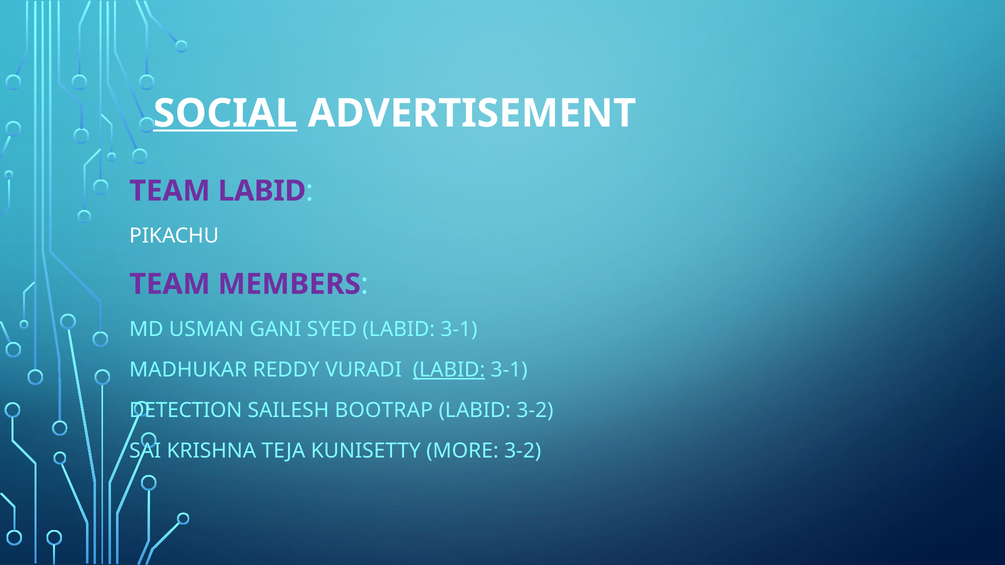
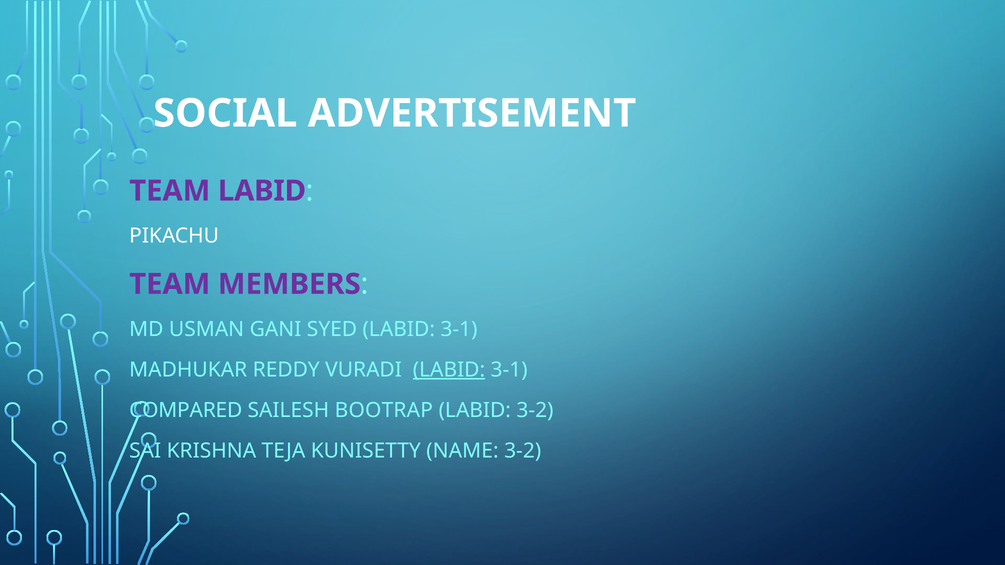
SOCIAL underline: present -> none
DETECTION: DETECTION -> COMPARED
MORE: MORE -> NAME
